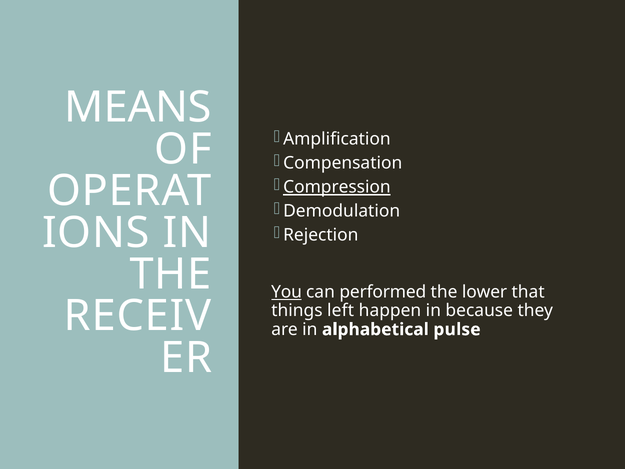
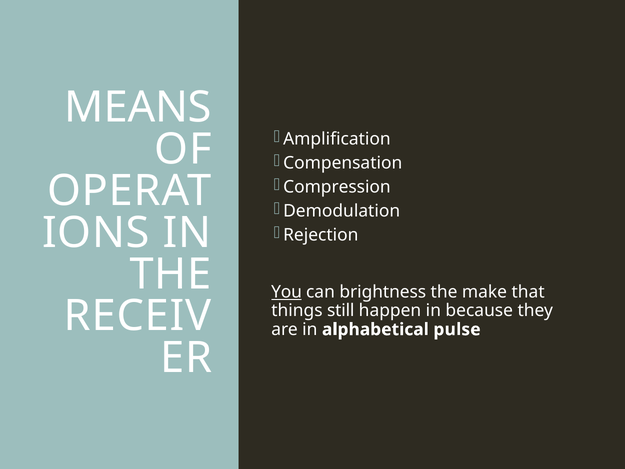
Compression underline: present -> none
performed: performed -> brightness
lower: lower -> make
left: left -> still
